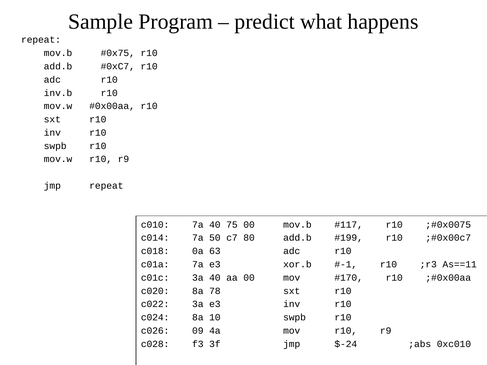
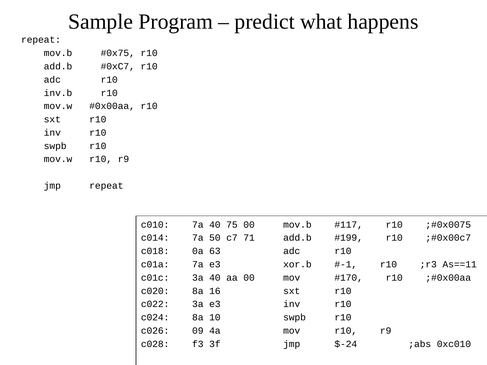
80: 80 -> 71
78: 78 -> 16
